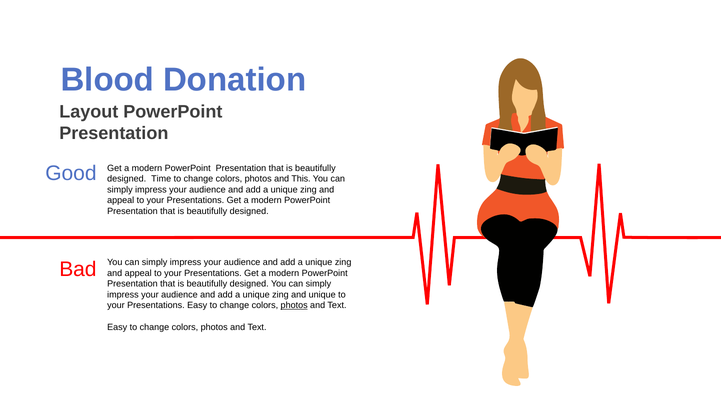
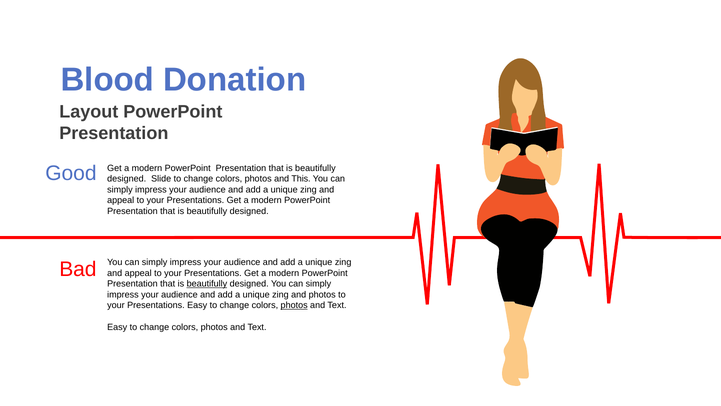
Time: Time -> Slide
beautifully at (207, 284) underline: none -> present
and unique: unique -> photos
